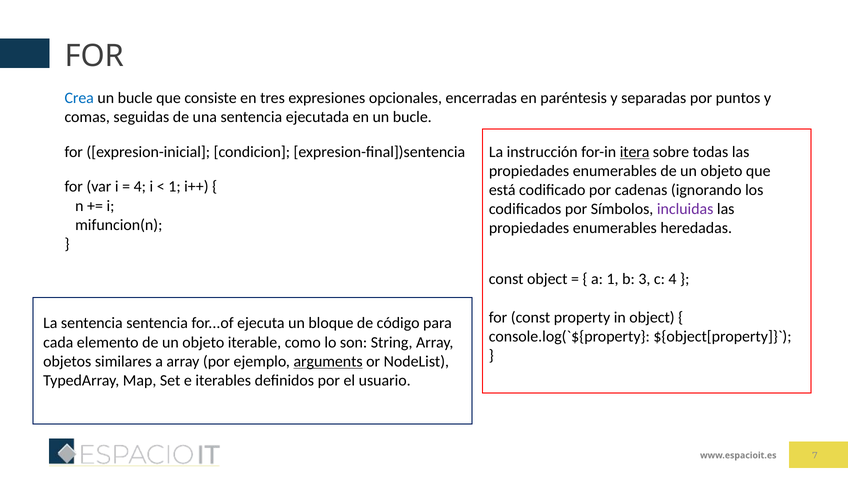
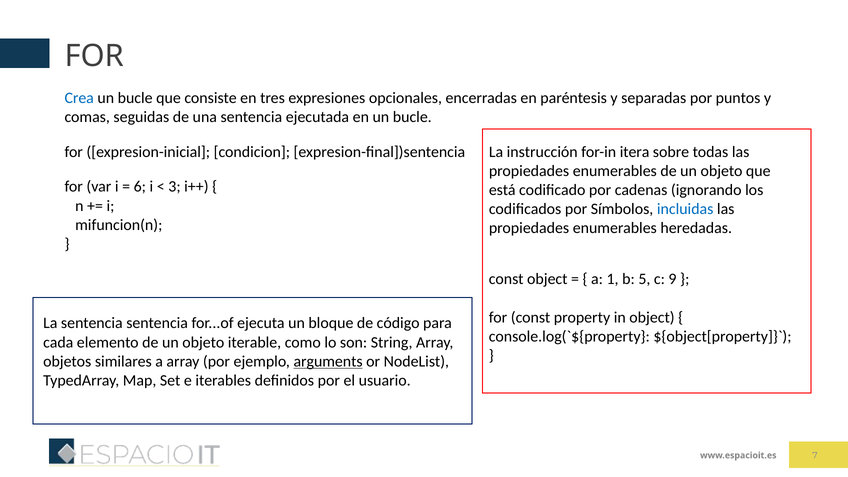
itera underline: present -> none
4 at (140, 187): 4 -> 6
1 at (174, 187): 1 -> 3
incluidas colour: purple -> blue
3: 3 -> 5
c 4: 4 -> 9
